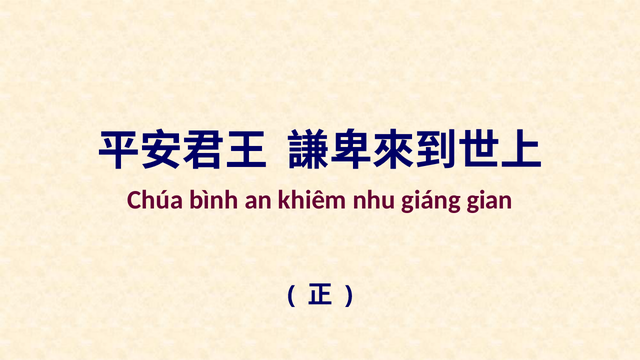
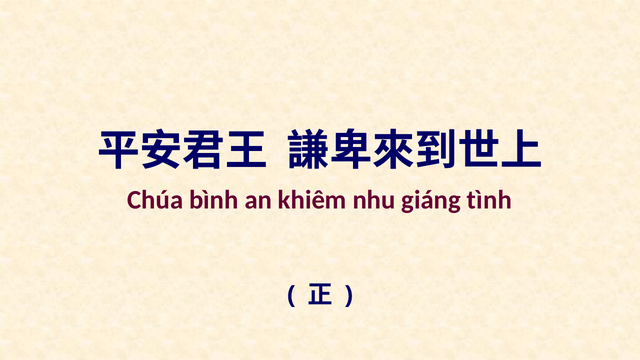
gian: gian -> tình
